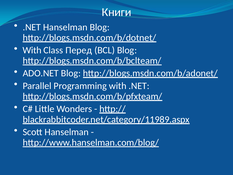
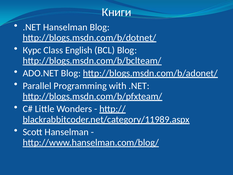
With at (32, 50): With -> Курс
Перед: Перед -> English
